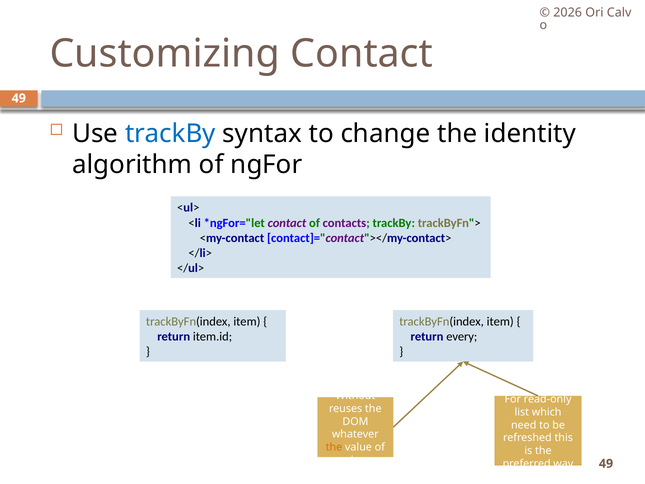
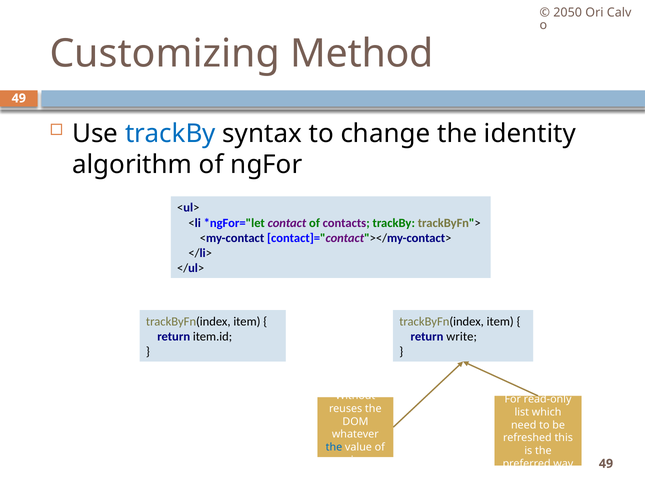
2026: 2026 -> 2050
Customizing Contact: Contact -> Method
every: every -> write
the at (334, 447) colour: orange -> blue
